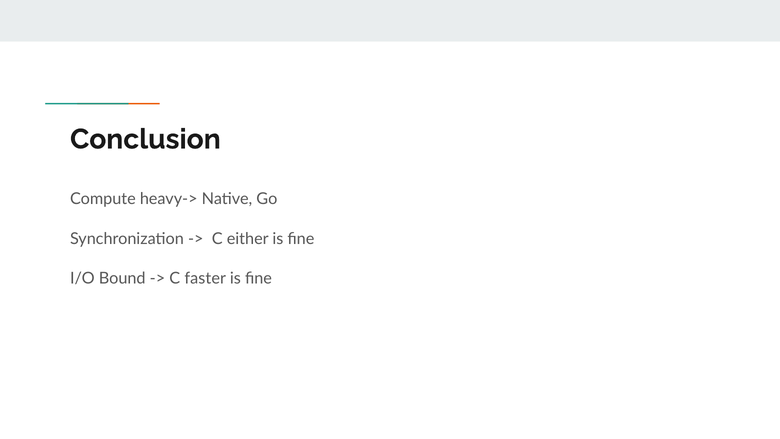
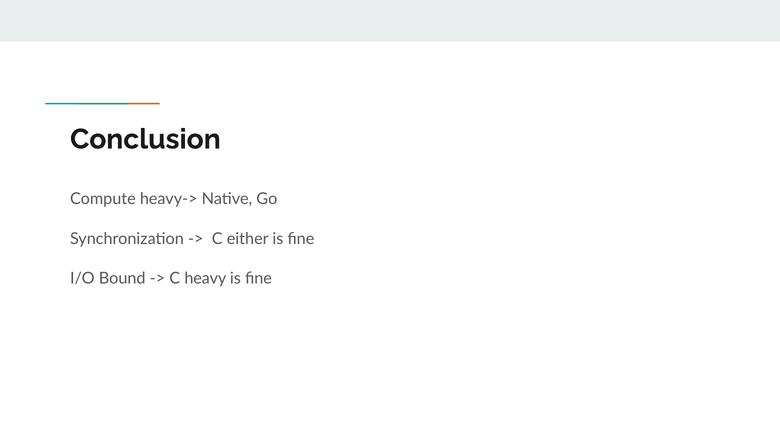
faster: faster -> heavy
